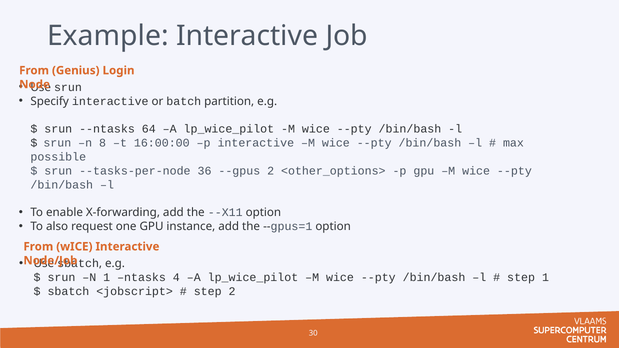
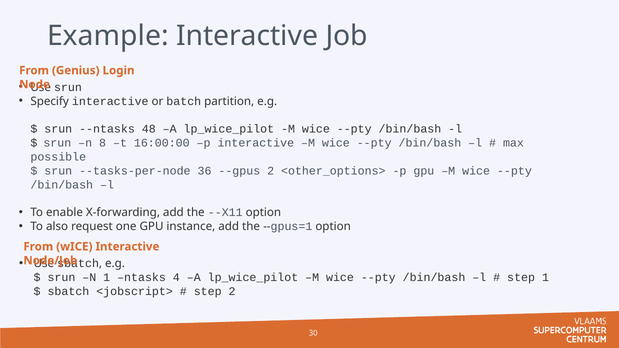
64: 64 -> 48
